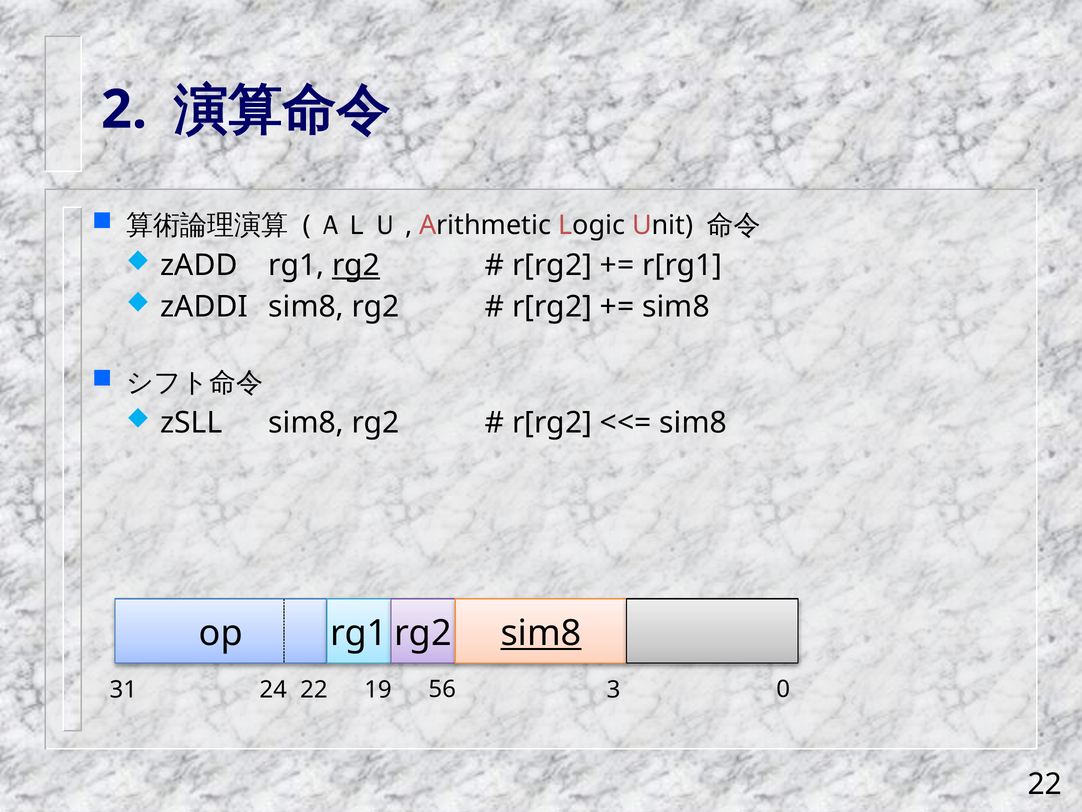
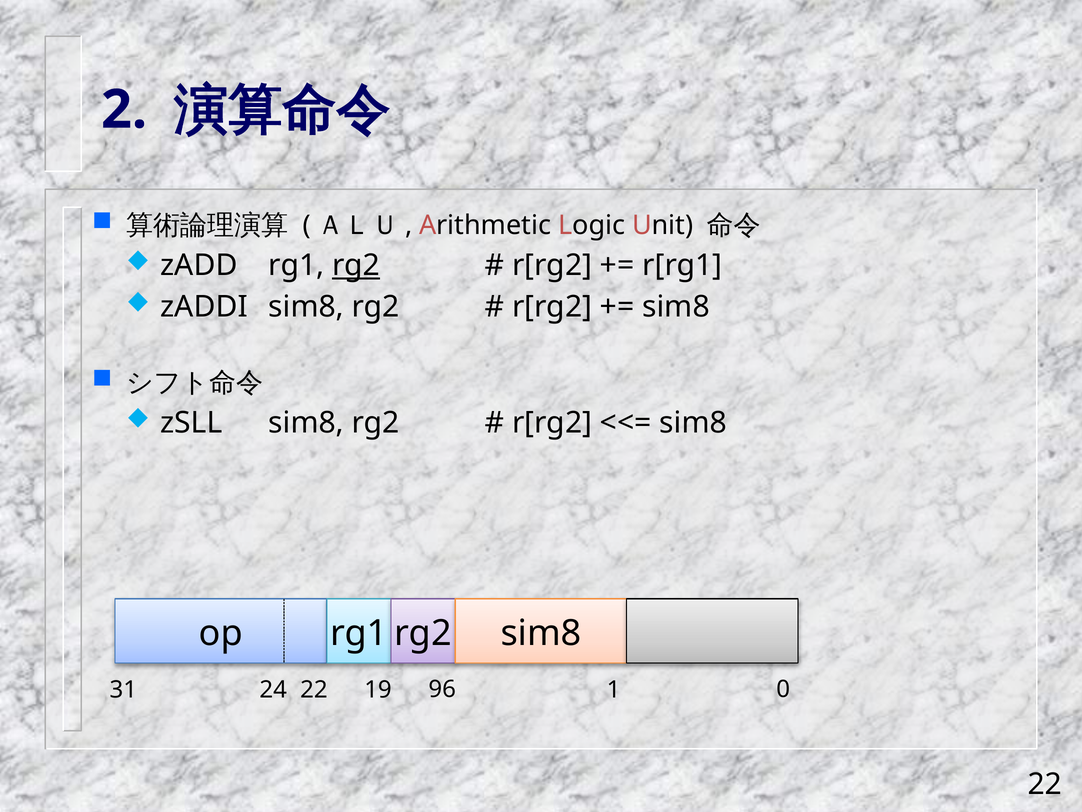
sim8 at (541, 633) underline: present -> none
56: 56 -> 96
3: 3 -> 1
